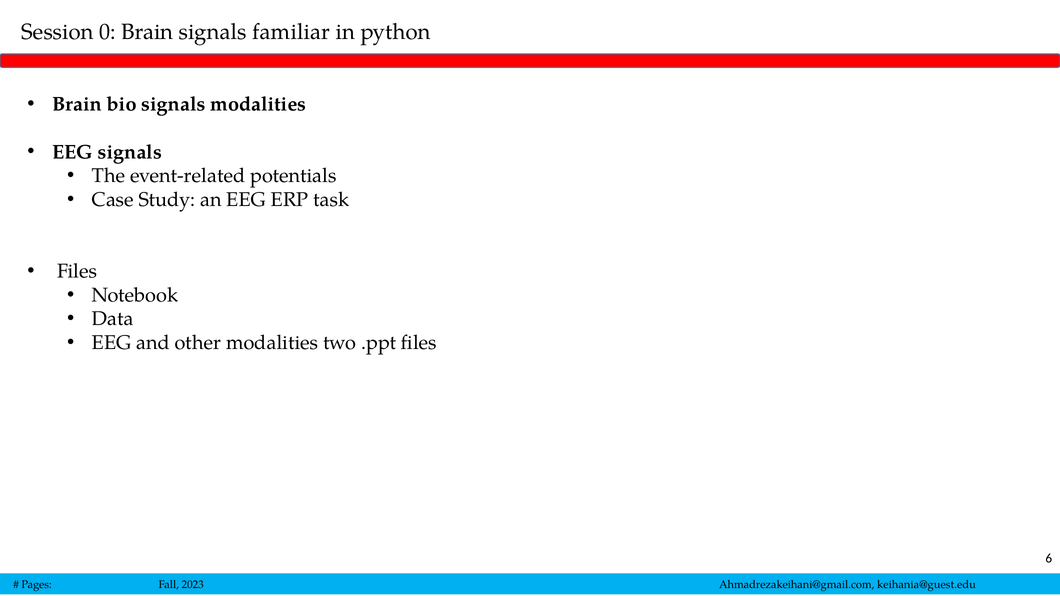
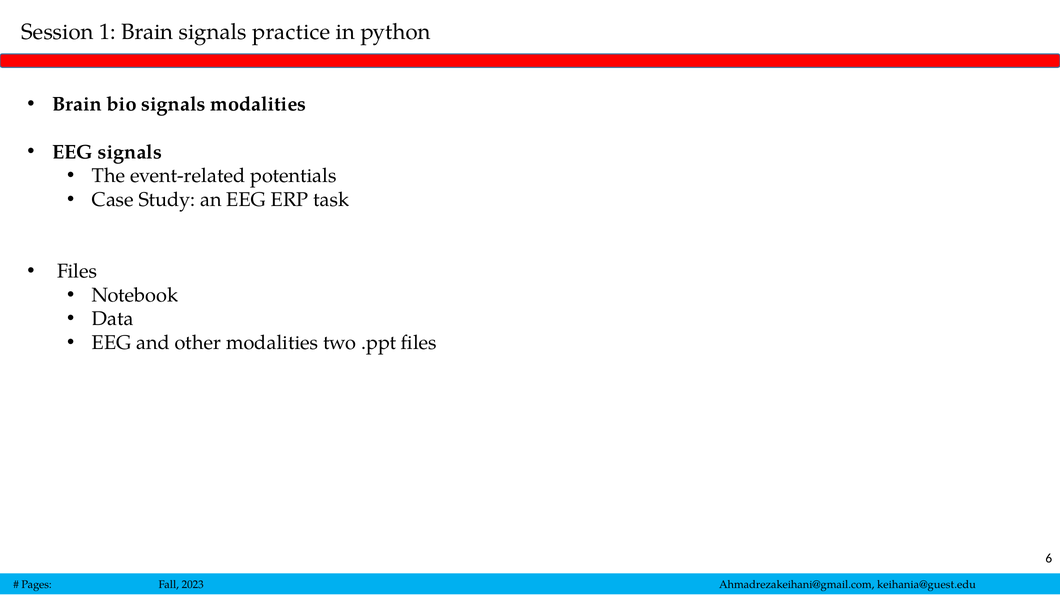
0: 0 -> 1
familiar: familiar -> practice
